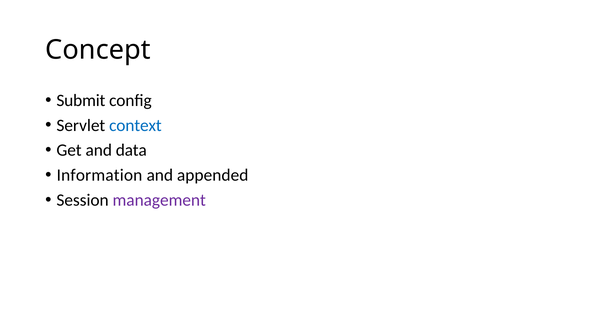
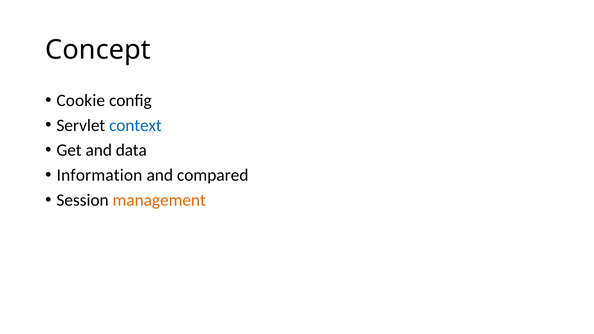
Submit: Submit -> Cookie
appended: appended -> compared
management colour: purple -> orange
